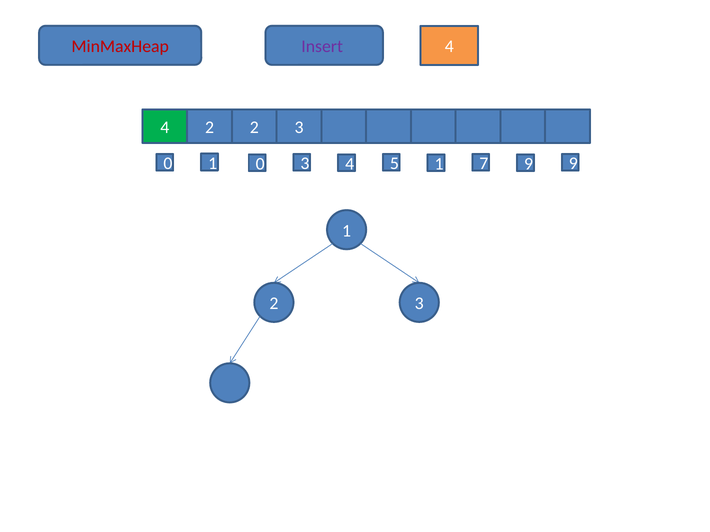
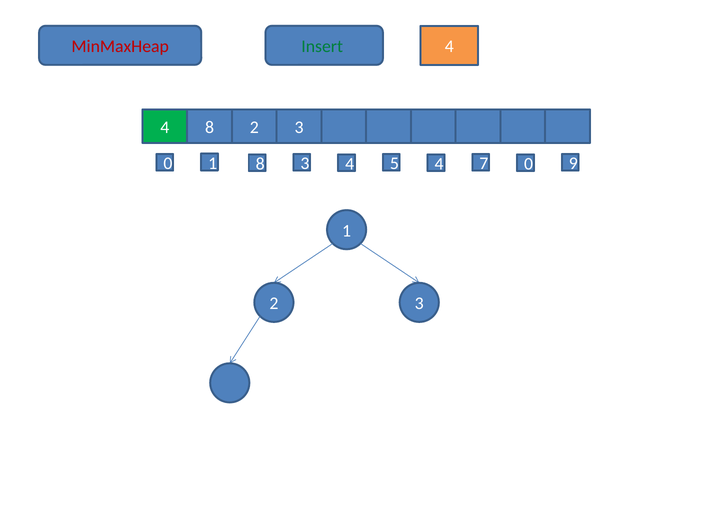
Insert colour: purple -> green
2 at (210, 127): 2 -> 8
1 0: 0 -> 8
5 1: 1 -> 4
7 9: 9 -> 0
